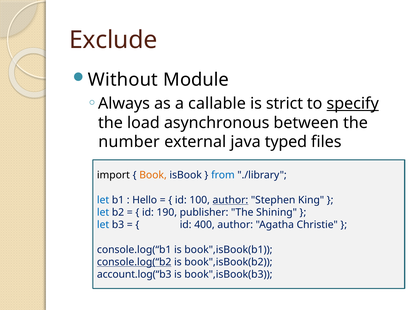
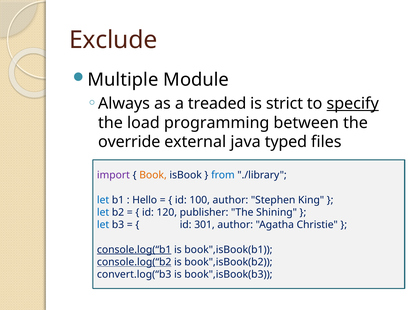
Without: Without -> Multiple
callable: callable -> treaded
asynchronous: asynchronous -> programming
number: number -> override
import colour: black -> purple
author at (230, 200) underline: present -> none
190: 190 -> 120
400: 400 -> 301
console.log(“b1 underline: none -> present
account.log(“b3: account.log(“b3 -> convert.log(“b3
